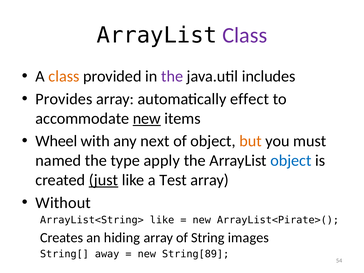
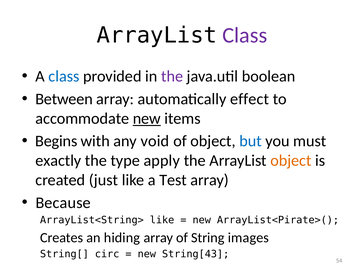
class at (64, 76) colour: orange -> blue
includes: includes -> boolean
Provides: Provides -> Between
Wheel: Wheel -> Begins
next: next -> void
but colour: orange -> blue
named: named -> exactly
object at (291, 161) colour: blue -> orange
just underline: present -> none
Without: Without -> Because
away: away -> circ
String[89: String[89 -> String[43
